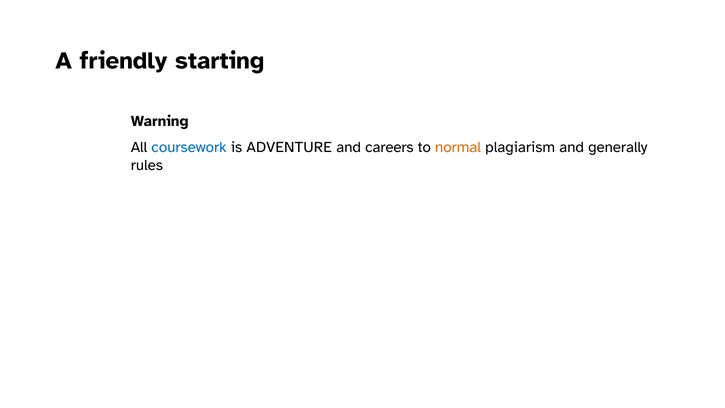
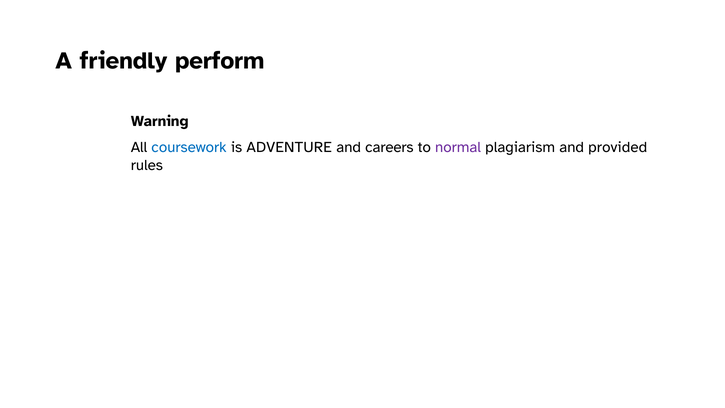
starting: starting -> perform
normal colour: orange -> purple
generally: generally -> provided
